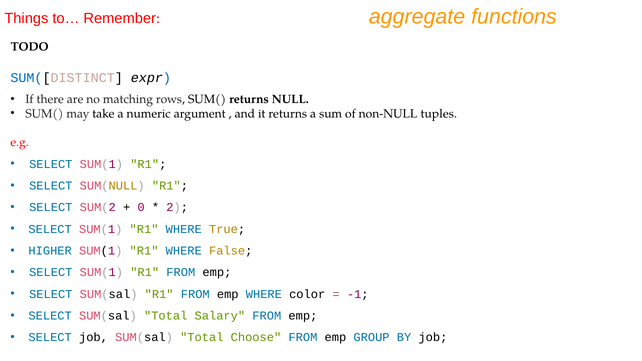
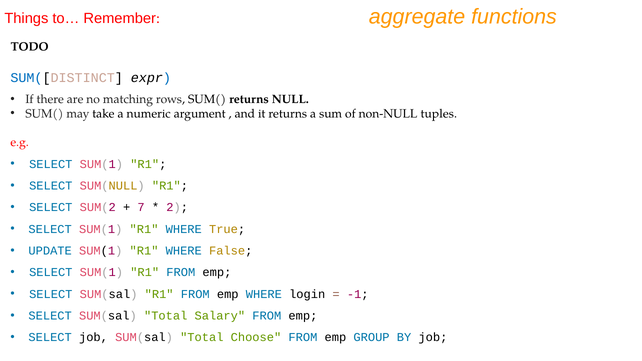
0: 0 -> 7
HIGHER: HIGHER -> UPDATE
color: color -> login
